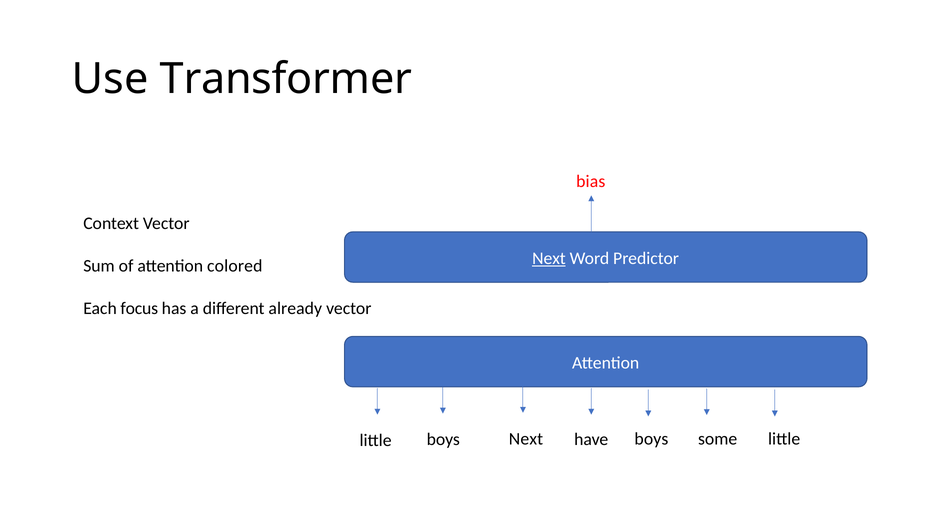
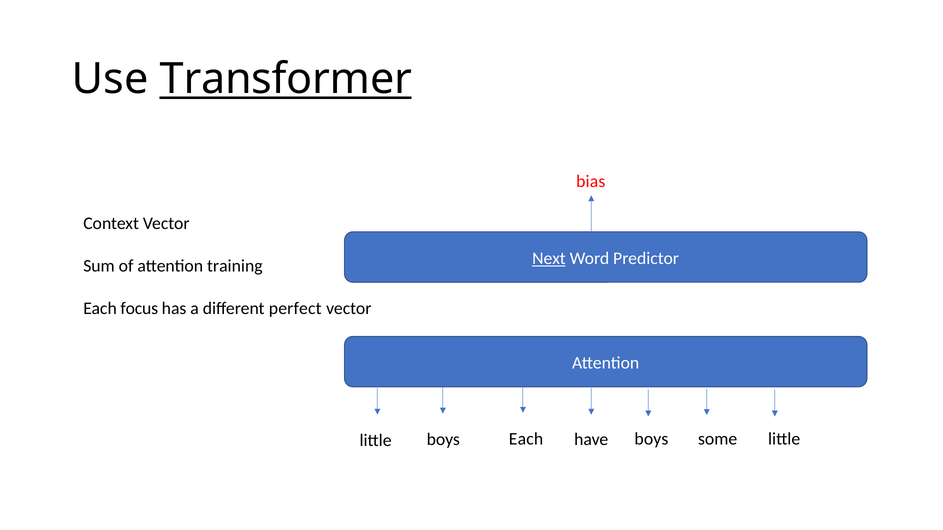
Transformer underline: none -> present
colored: colored -> training
already: already -> perfect
boys Next: Next -> Each
